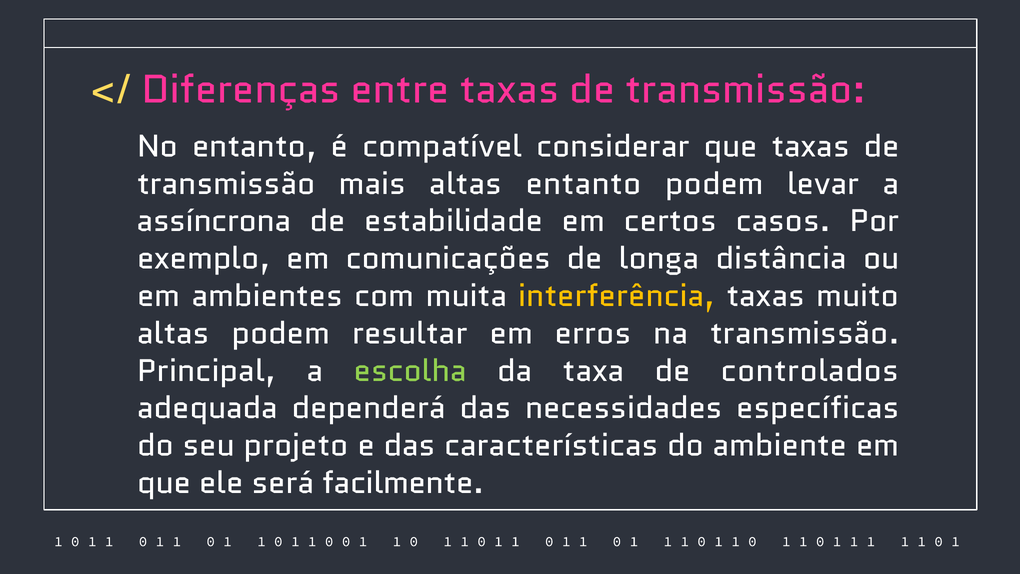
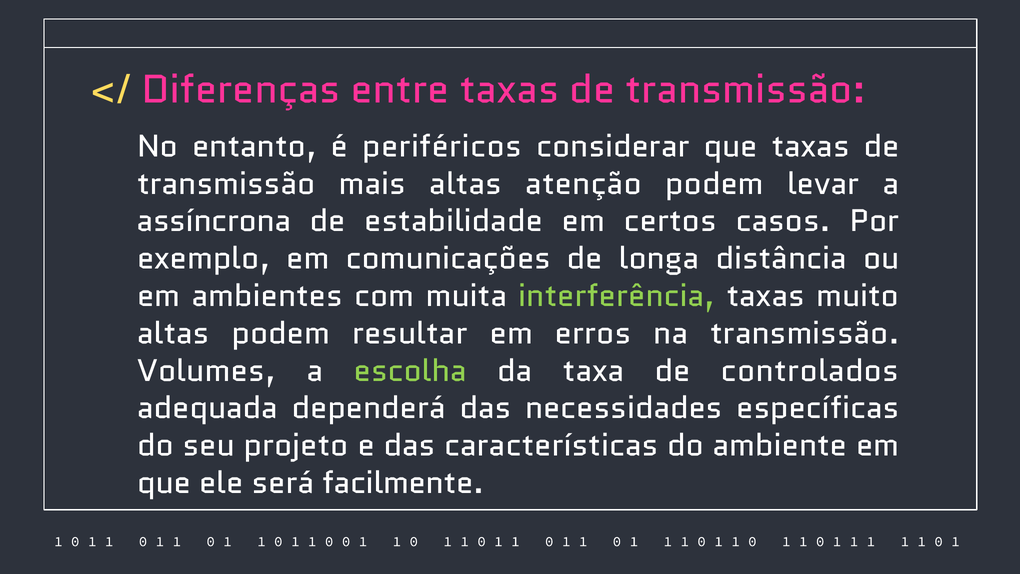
compatível: compatível -> periféricos
altas entanto: entanto -> atenção
interferência colour: yellow -> light green
Principal: Principal -> Volumes
